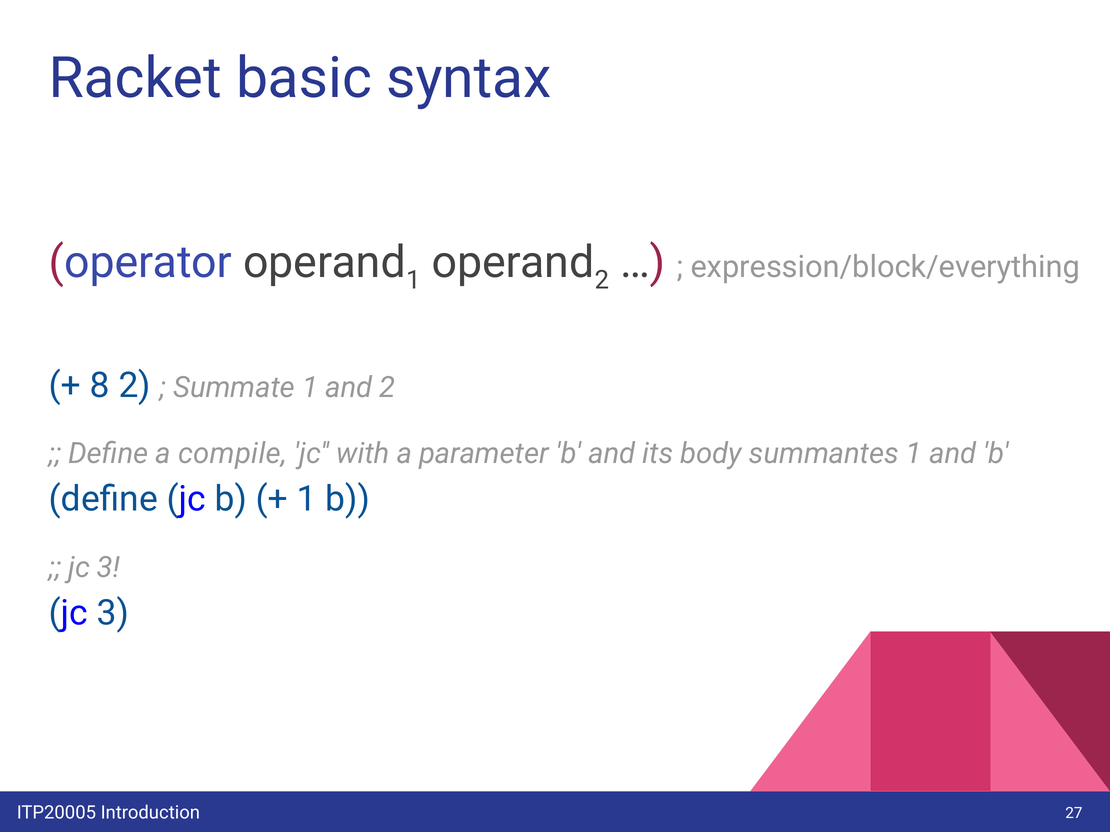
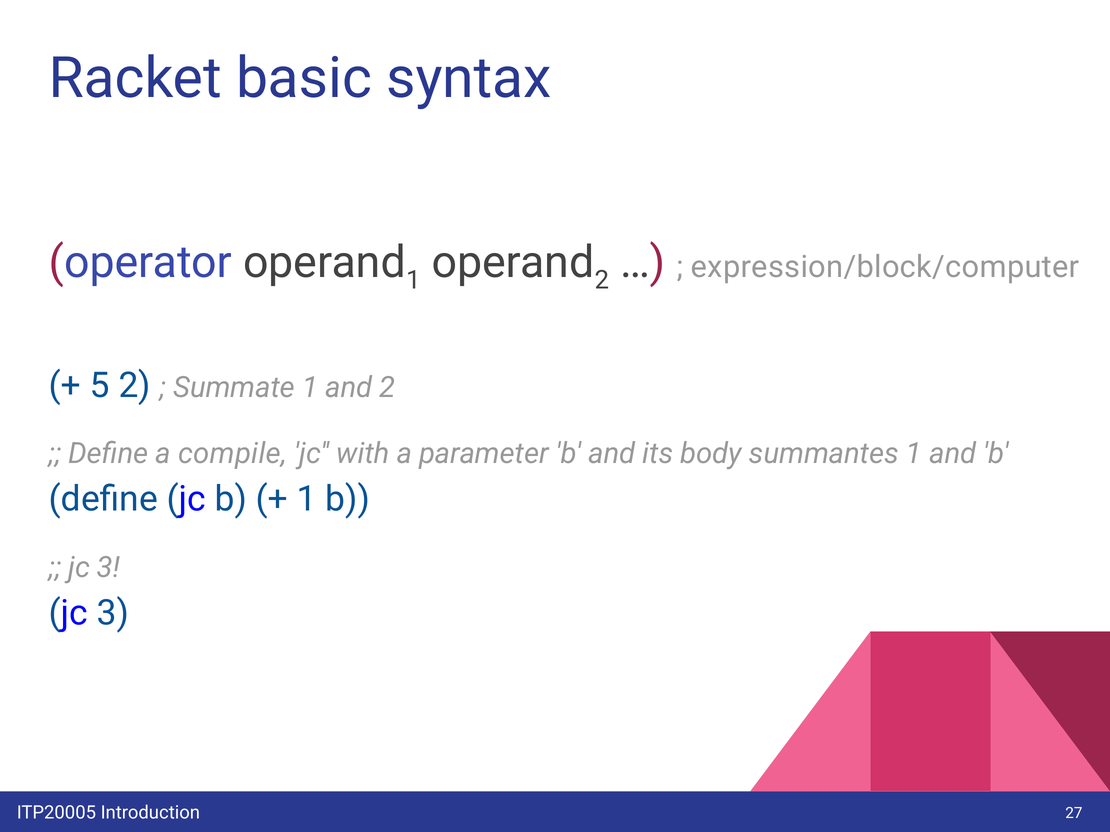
expression/block/everything: expression/block/everything -> expression/block/computer
8: 8 -> 5
